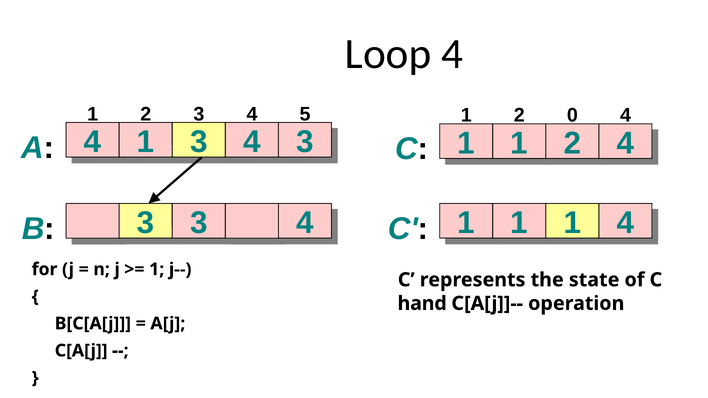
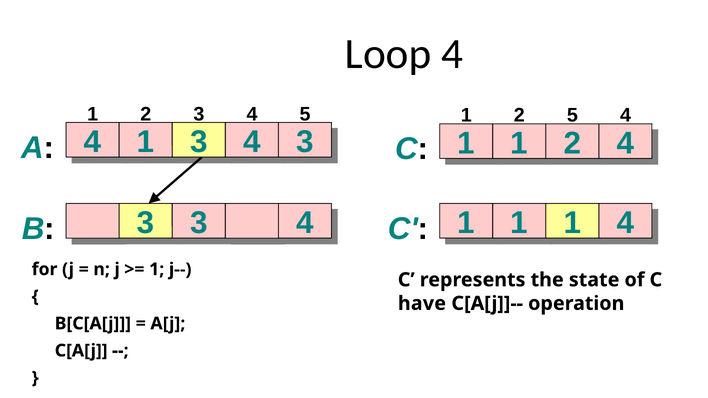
2 0: 0 -> 5
hand: hand -> have
